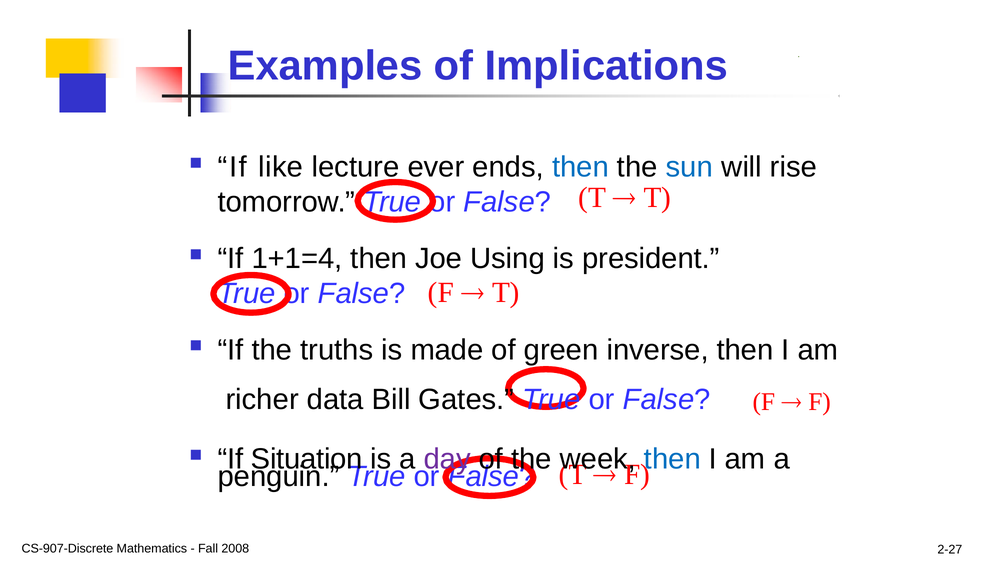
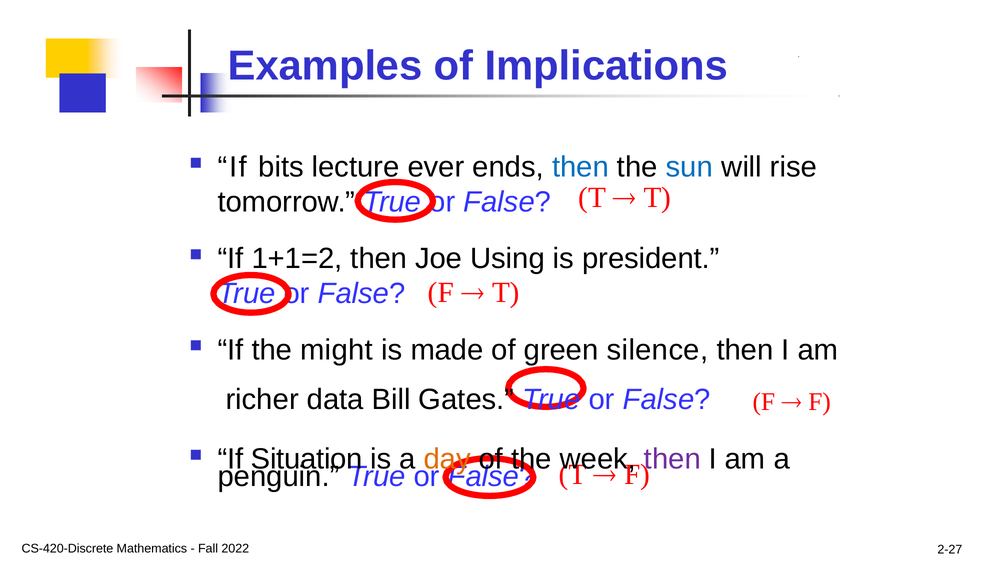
like: like -> bits
1+1=4: 1+1=4 -> 1+1=2
truths: truths -> might
inverse: inverse -> silence
day colour: purple -> orange
then at (672, 459) colour: blue -> purple
CS-907-Discrete: CS-907-Discrete -> CS-420-Discrete
2008: 2008 -> 2022
